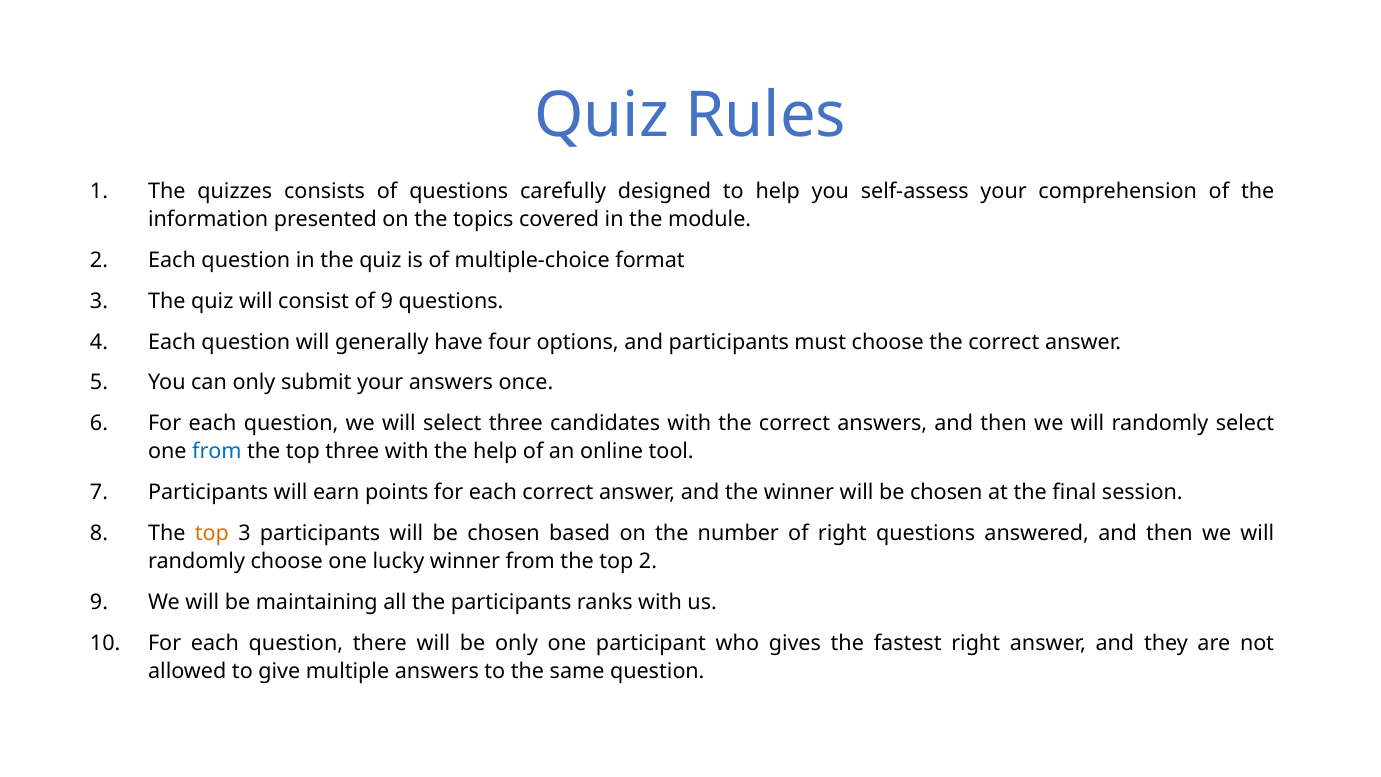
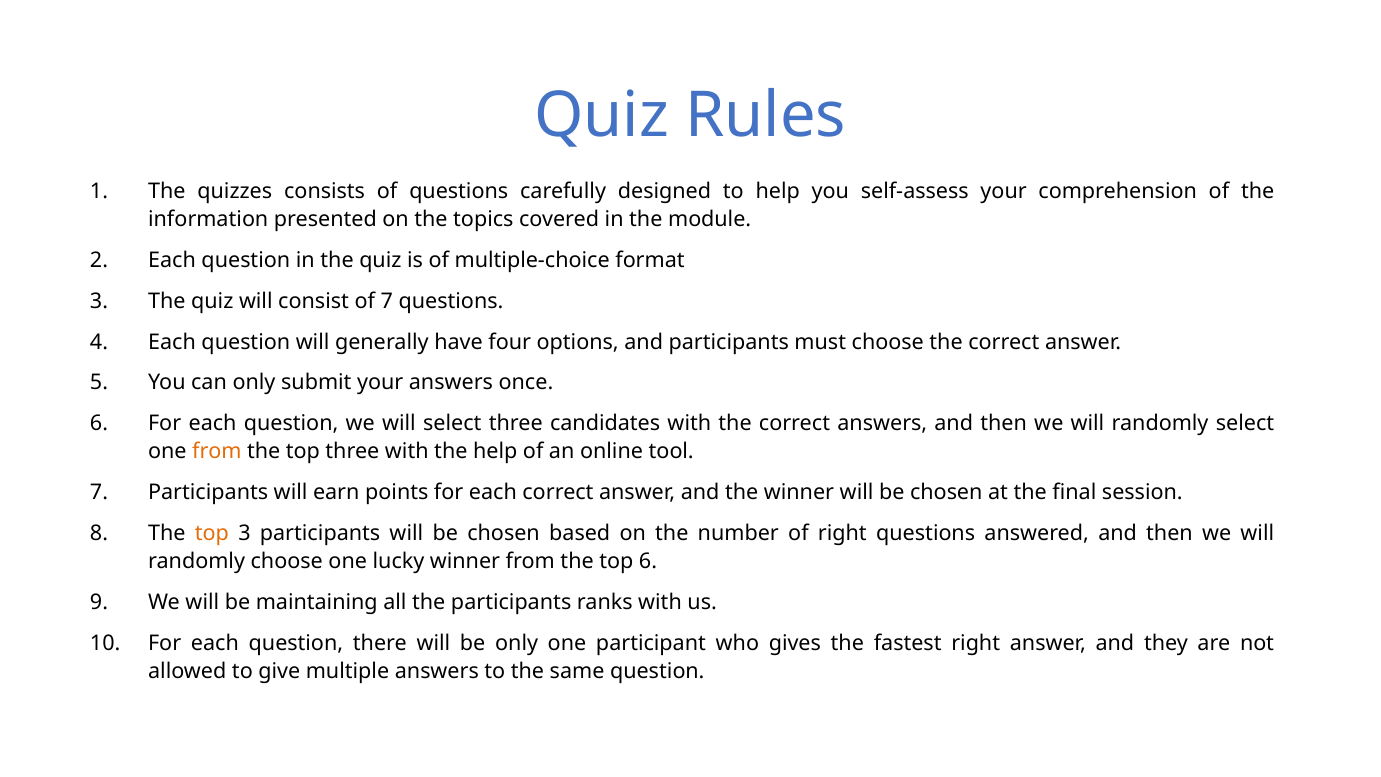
of 9: 9 -> 7
from at (217, 451) colour: blue -> orange
top 2: 2 -> 6
